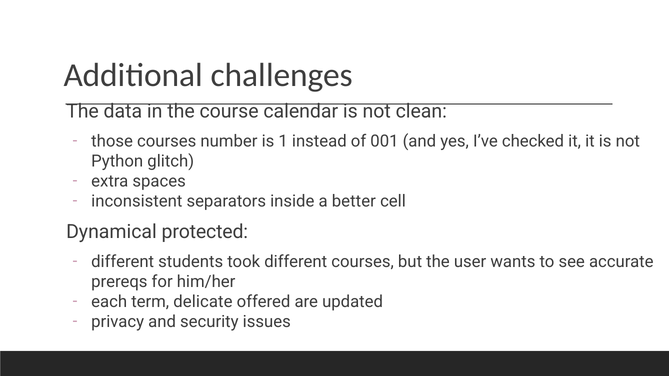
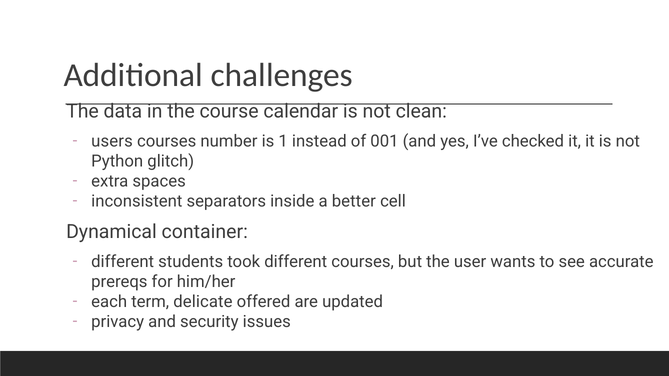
those: those -> users
protected: protected -> container
